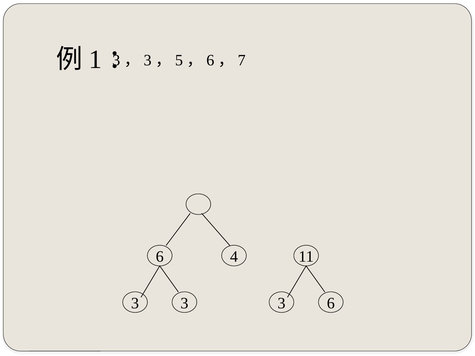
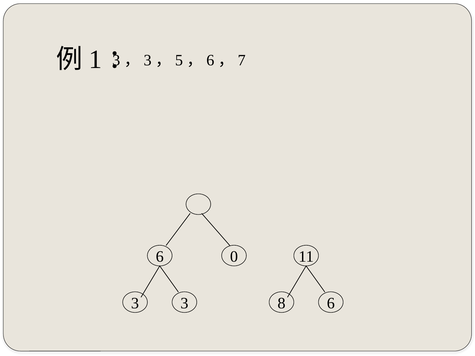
4: 4 -> 0
3 at (281, 303): 3 -> 8
